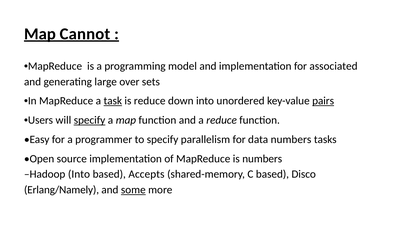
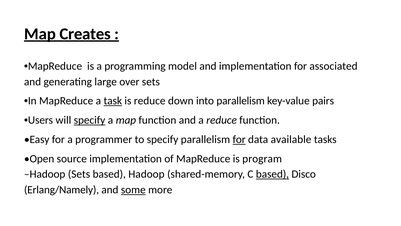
Cannot: Cannot -> Creates
into unordered: unordered -> parallelism
pairs underline: present -> none
for at (239, 139) underline: none -> present
data numbers: numbers -> available
is numbers: numbers -> program
Hadoop Into: Into -> Sets
based Accepts: Accepts -> Hadoop
based at (272, 174) underline: none -> present
